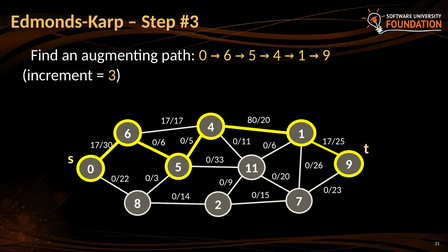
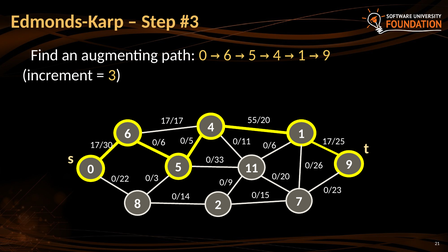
80/20: 80/20 -> 55/20
